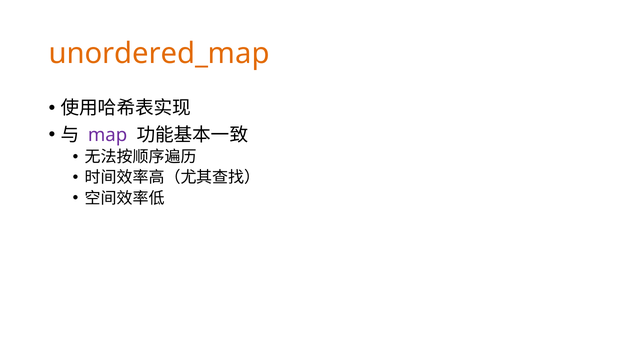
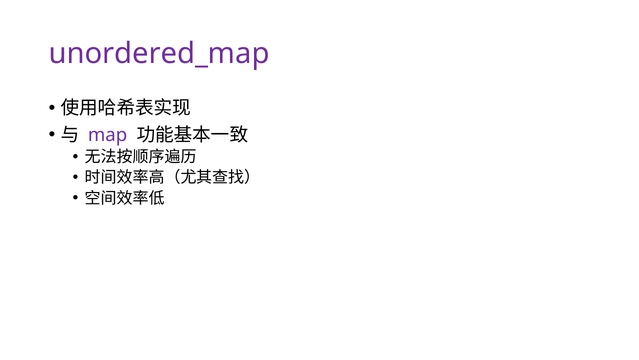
unordered_map colour: orange -> purple
